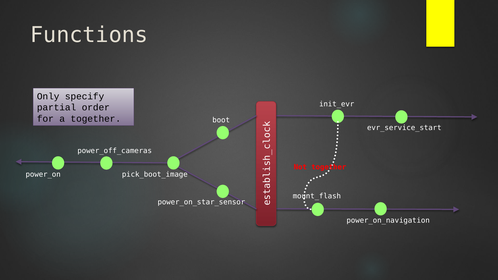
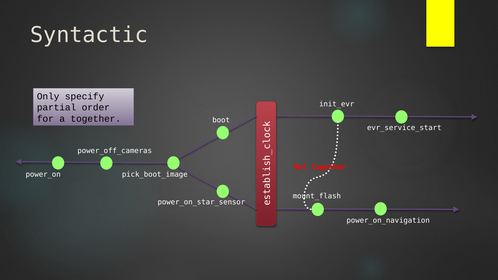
Functions: Functions -> Syntactic
